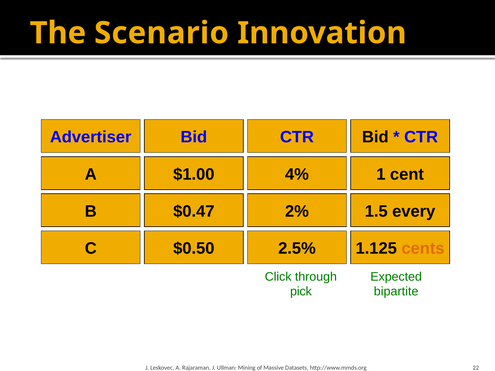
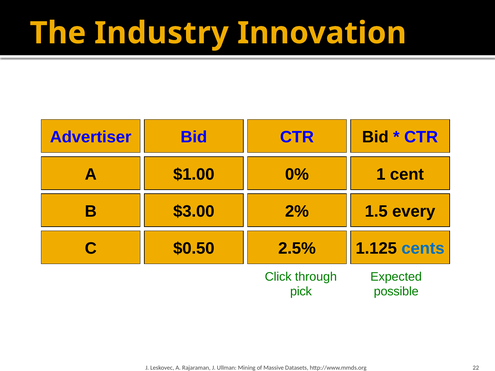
Scenario: Scenario -> Industry
4%: 4% -> 0%
$0.47: $0.47 -> $3.00
cents colour: orange -> blue
bipartite: bipartite -> possible
